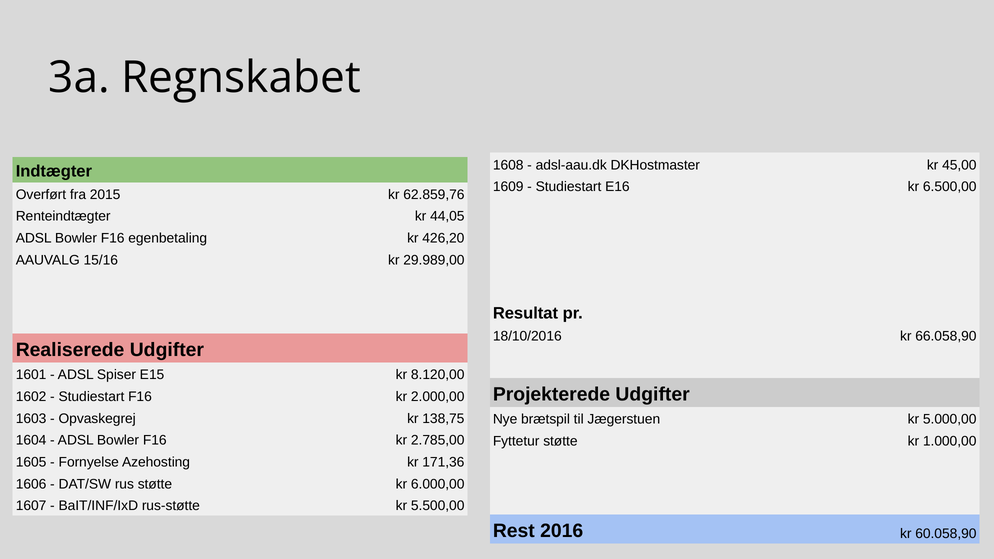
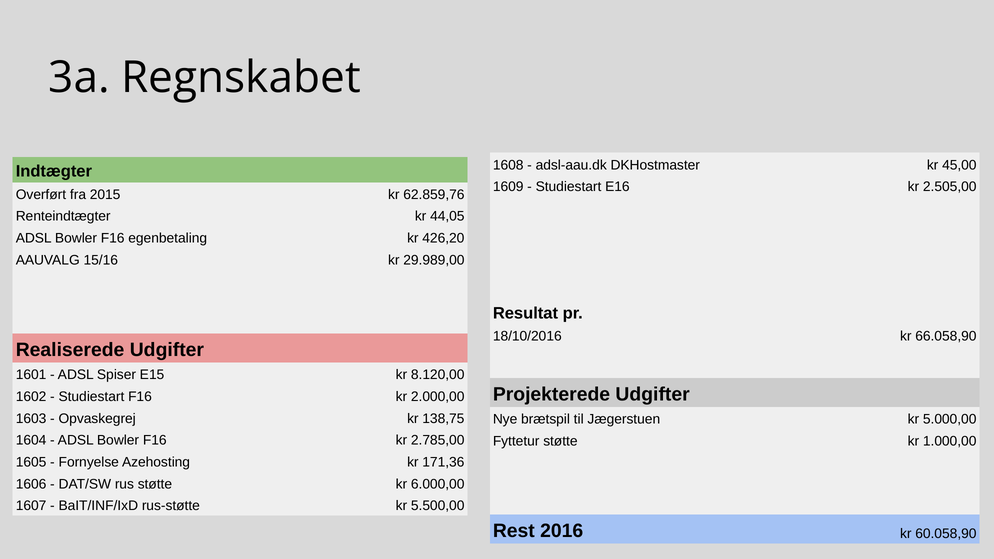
6.500,00: 6.500,00 -> 2.505,00
